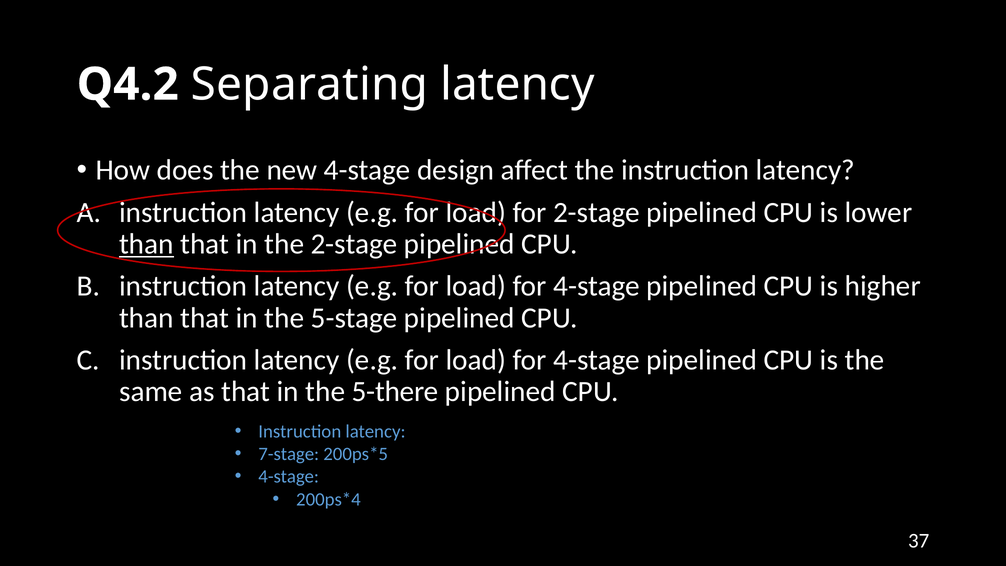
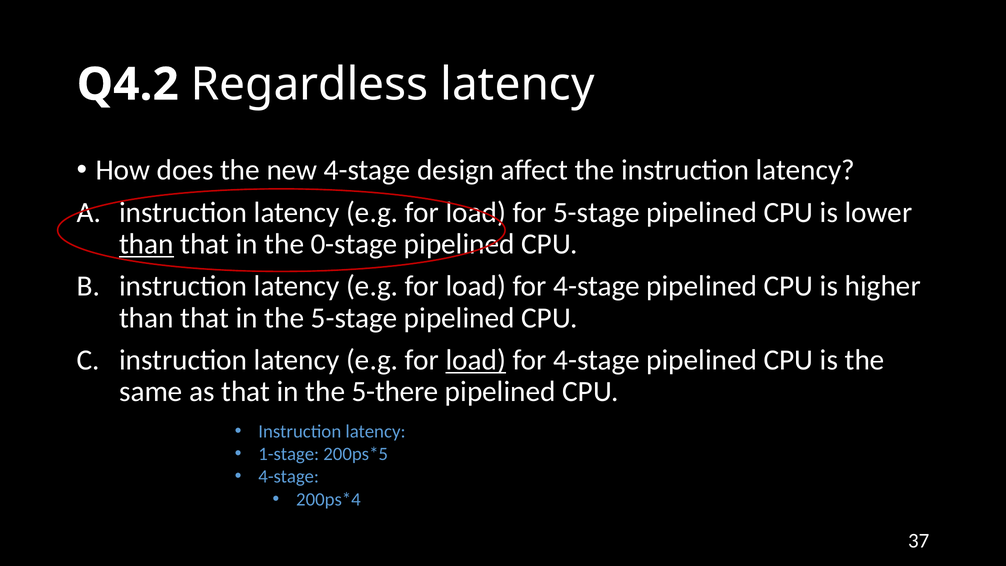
Separating: Separating -> Regardless
for 2-stage: 2-stage -> 5-stage
the 2-stage: 2-stage -> 0-stage
load at (476, 360) underline: none -> present
7-stage: 7-stage -> 1-stage
